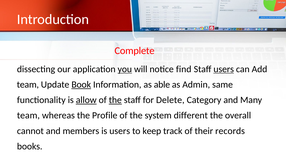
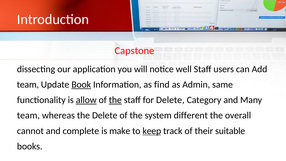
Complete: Complete -> Capstone
you underline: present -> none
find: find -> well
users at (224, 69) underline: present -> none
able: able -> find
the Profile: Profile -> Delete
members: members -> complete
is users: users -> make
keep underline: none -> present
records: records -> suitable
